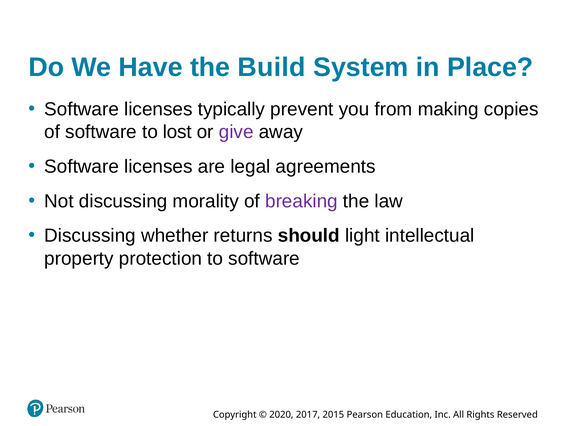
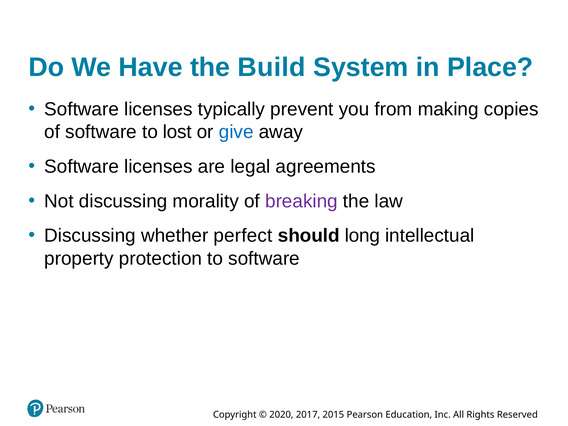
give colour: purple -> blue
returns: returns -> perfect
light: light -> long
